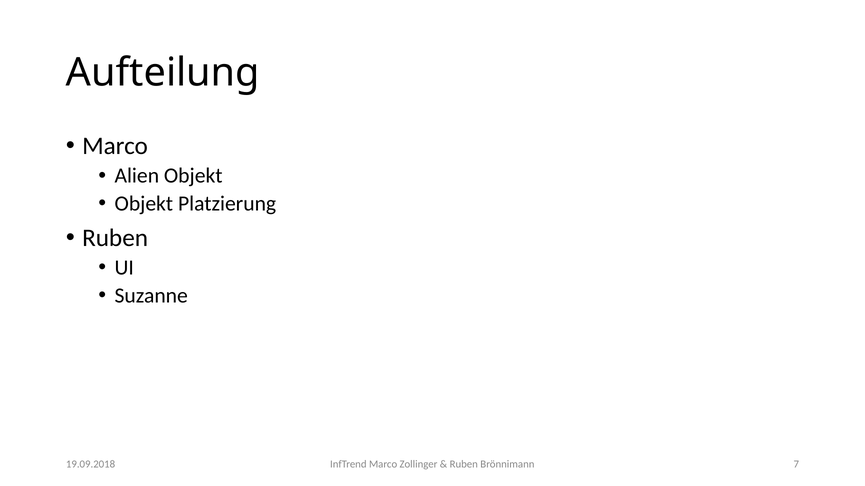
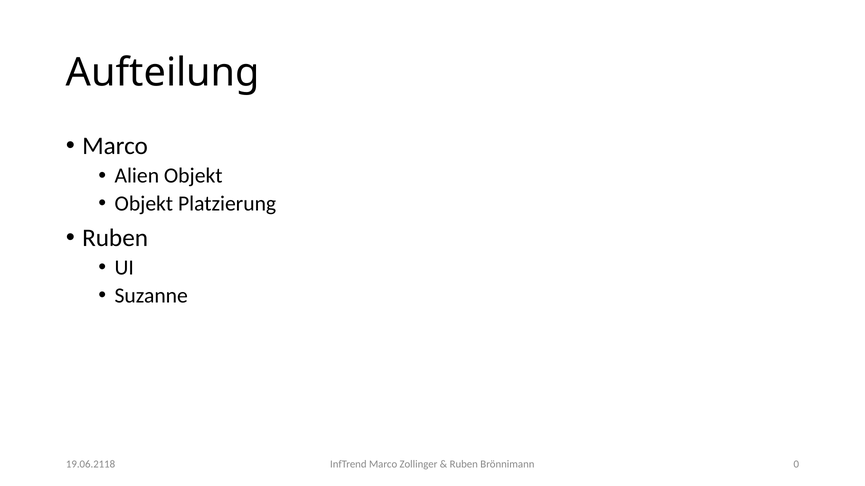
7: 7 -> 0
19.09.2018: 19.09.2018 -> 19.06.2118
